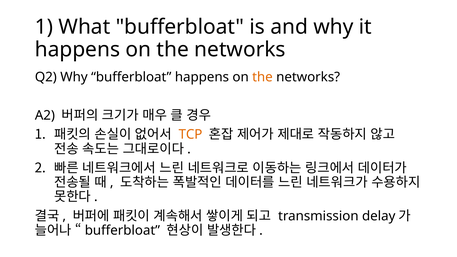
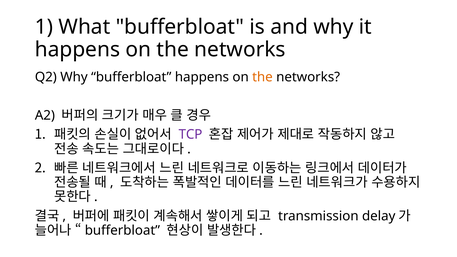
TCP colour: orange -> purple
